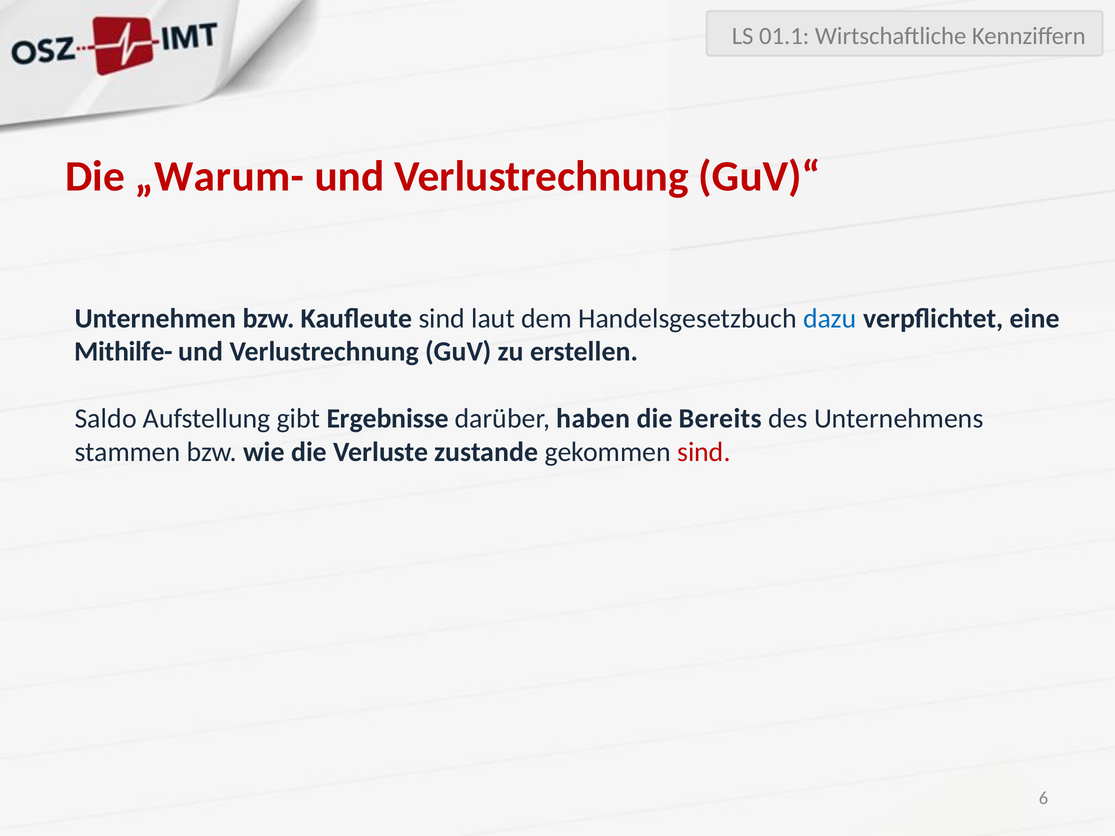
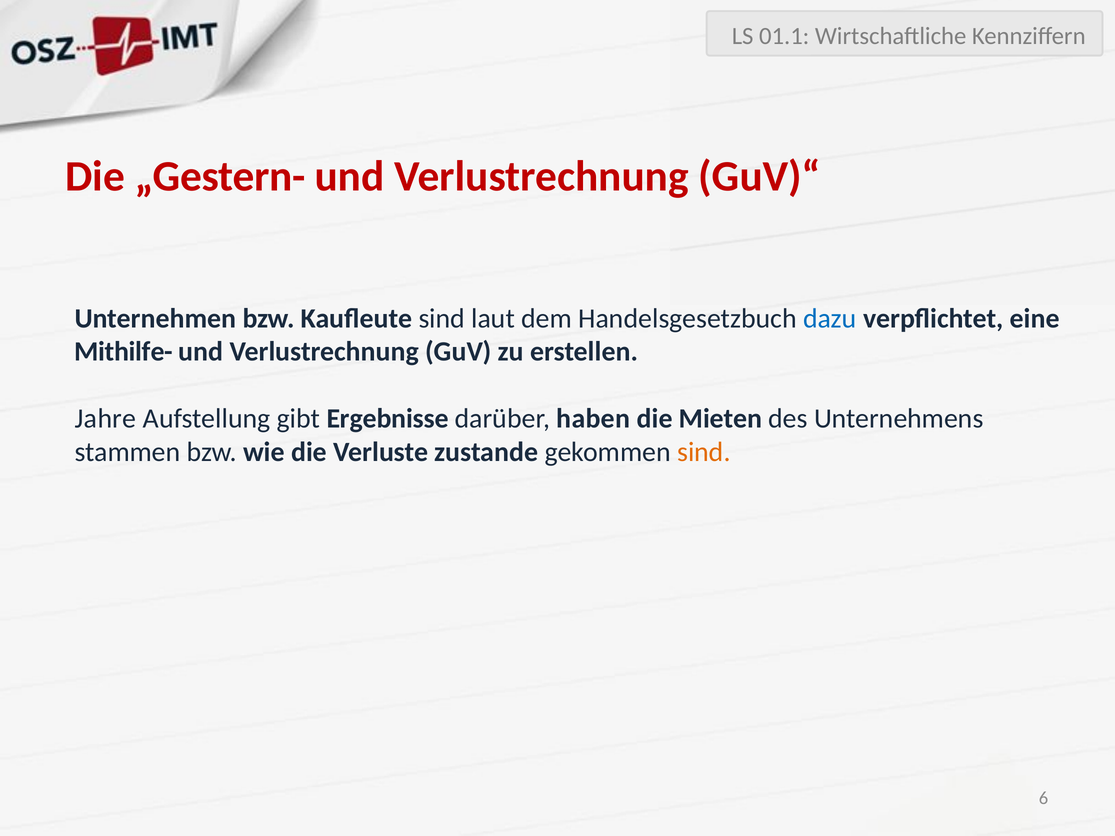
„Warum-: „Warum- -> „Gestern-
Saldo: Saldo -> Jahre
Bereits: Bereits -> Mieten
sind at (704, 452) colour: red -> orange
